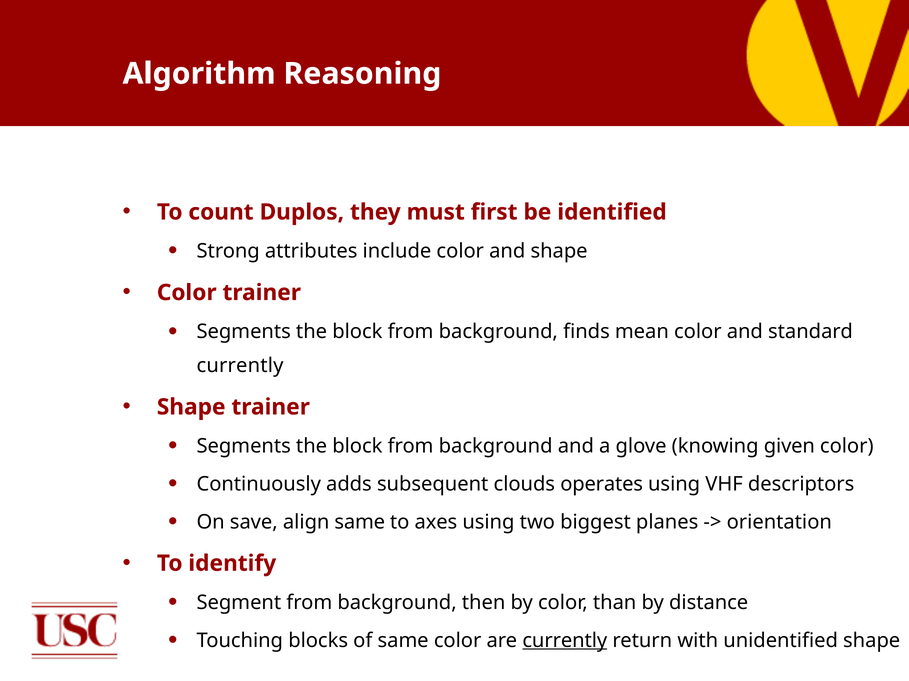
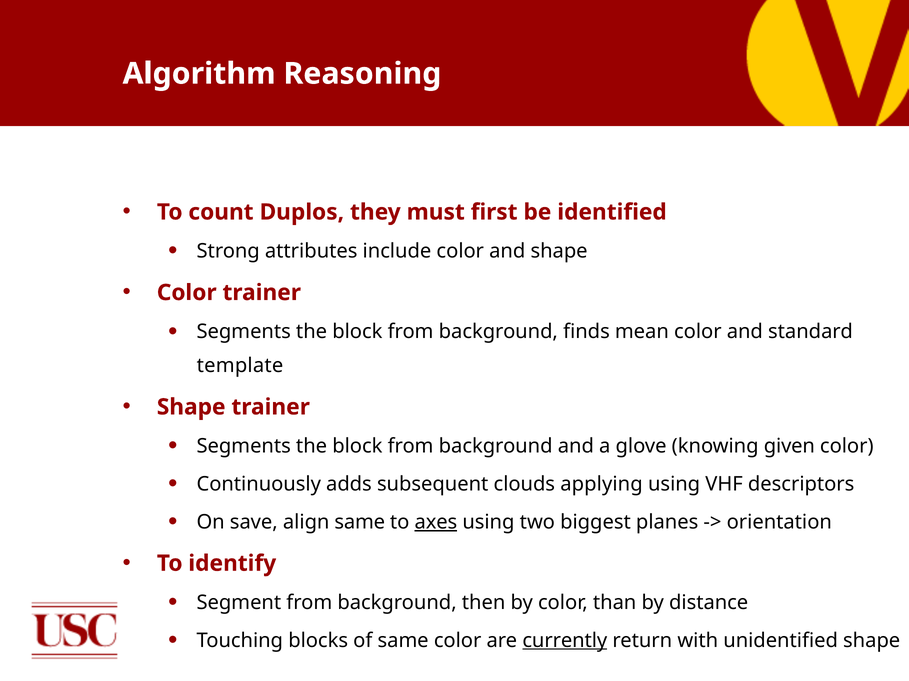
currently at (240, 366): currently -> template
operates: operates -> applying
axes underline: none -> present
